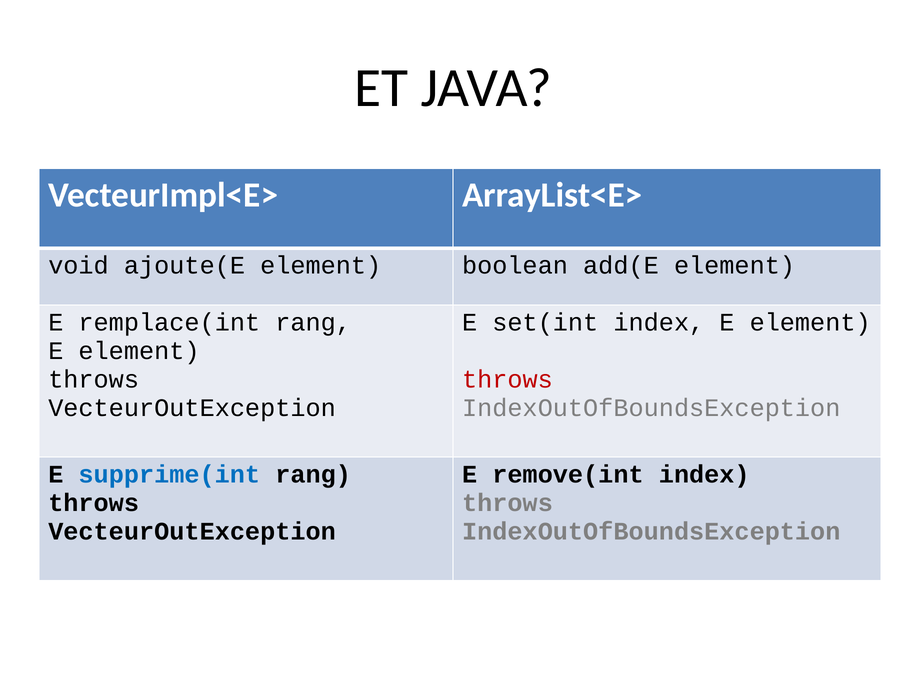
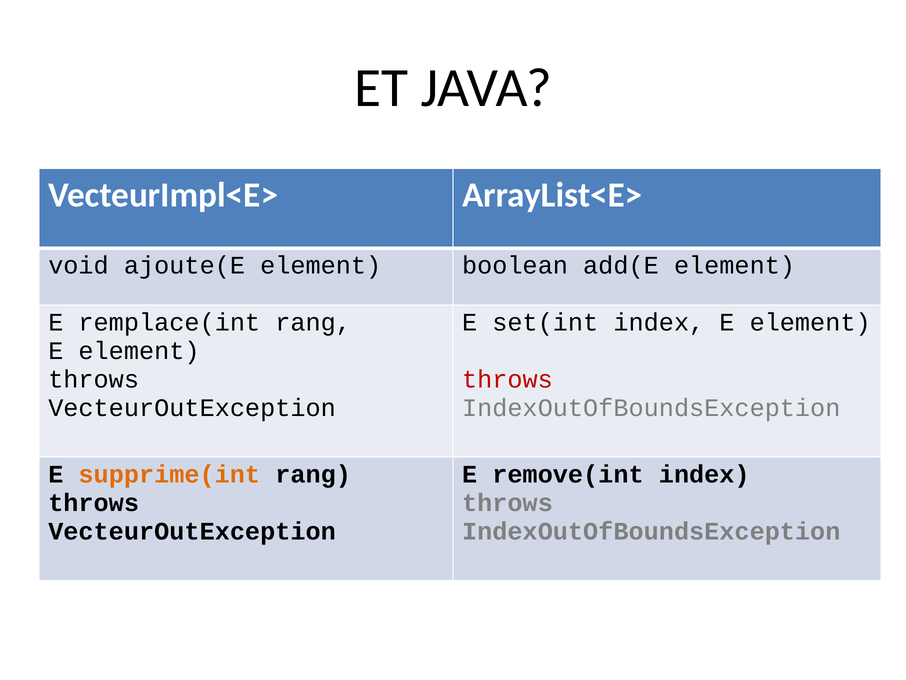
supprime(int colour: blue -> orange
